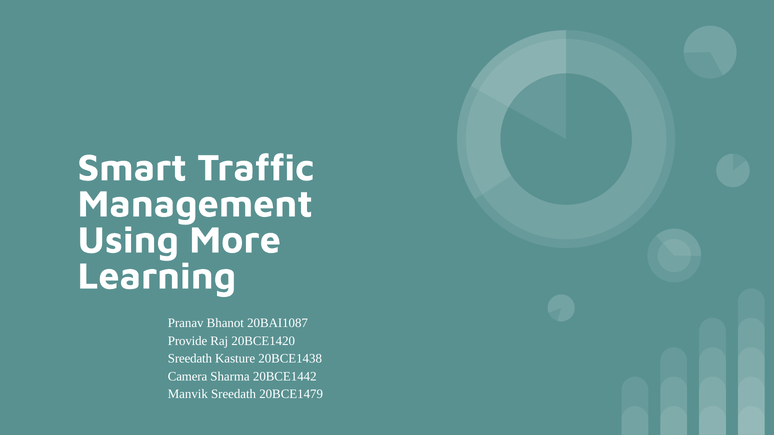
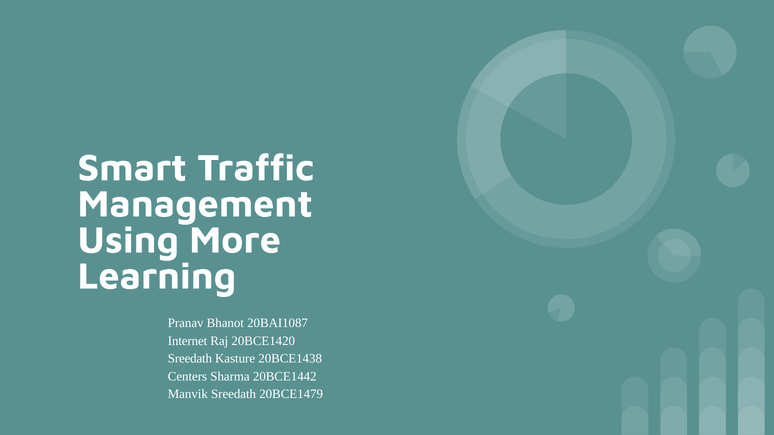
Provide: Provide -> Internet
Camera: Camera -> Centers
